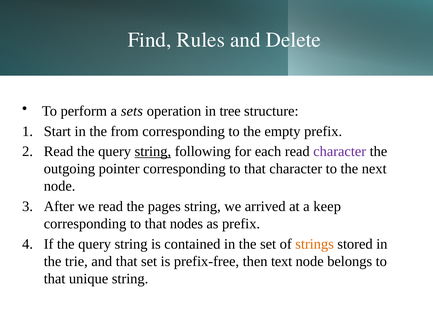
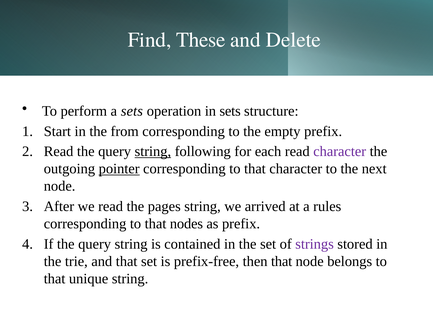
Rules: Rules -> These
in tree: tree -> sets
pointer underline: none -> present
keep: keep -> rules
strings colour: orange -> purple
then text: text -> that
